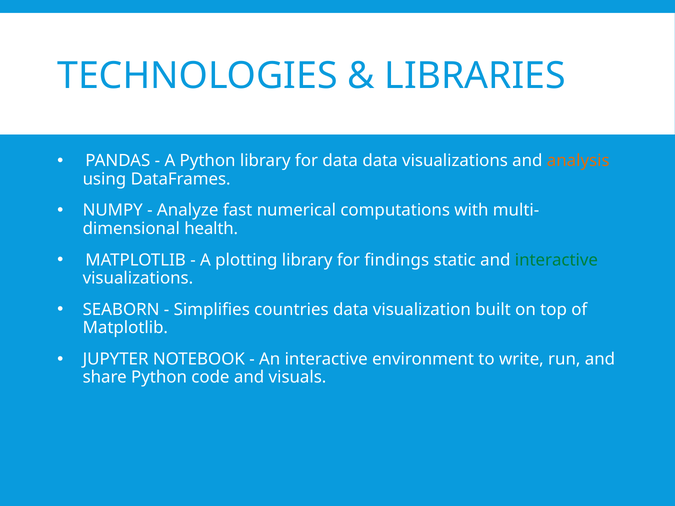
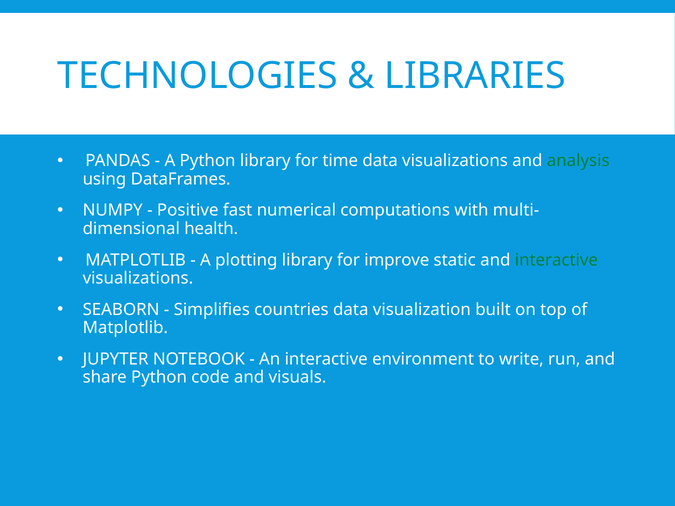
for data: data -> time
analysis colour: orange -> green
Analyze: Analyze -> Positive
findings: findings -> improve
